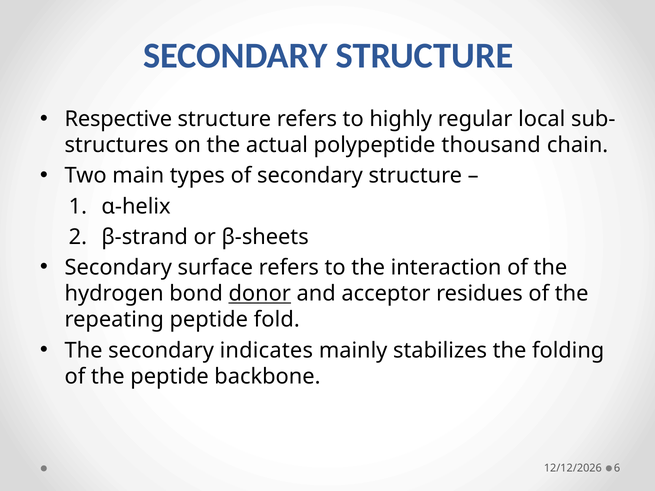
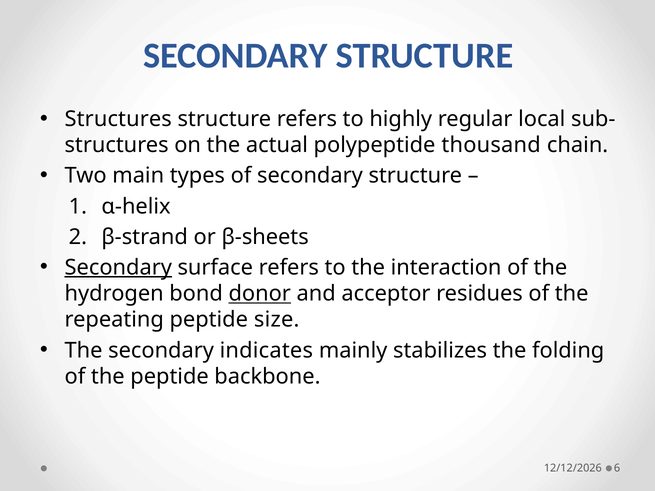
Respective at (118, 119): Respective -> Structures
Secondary at (118, 268) underline: none -> present
fold: fold -> size
